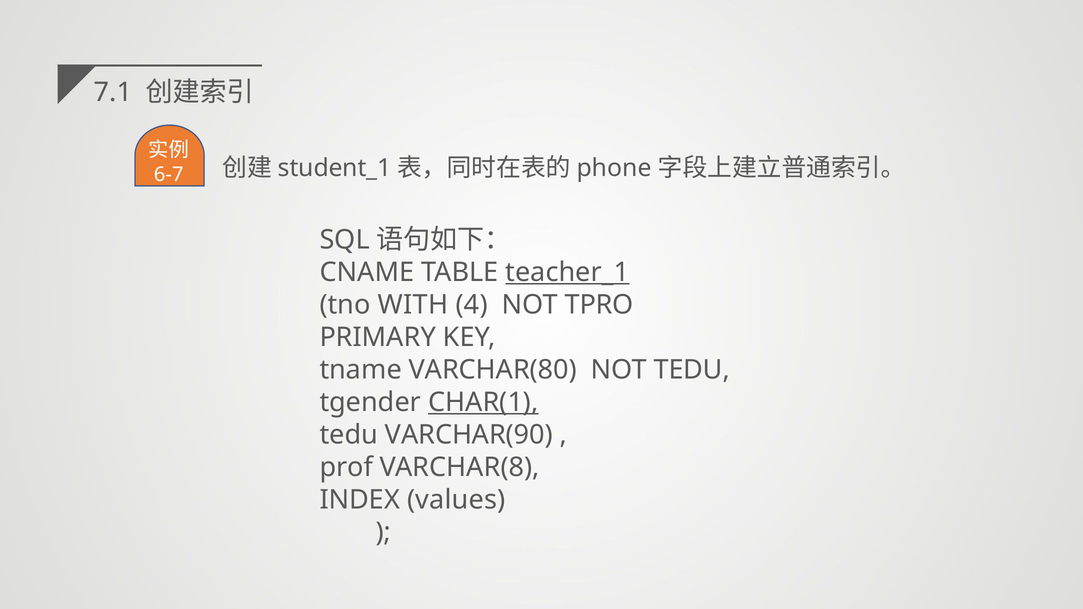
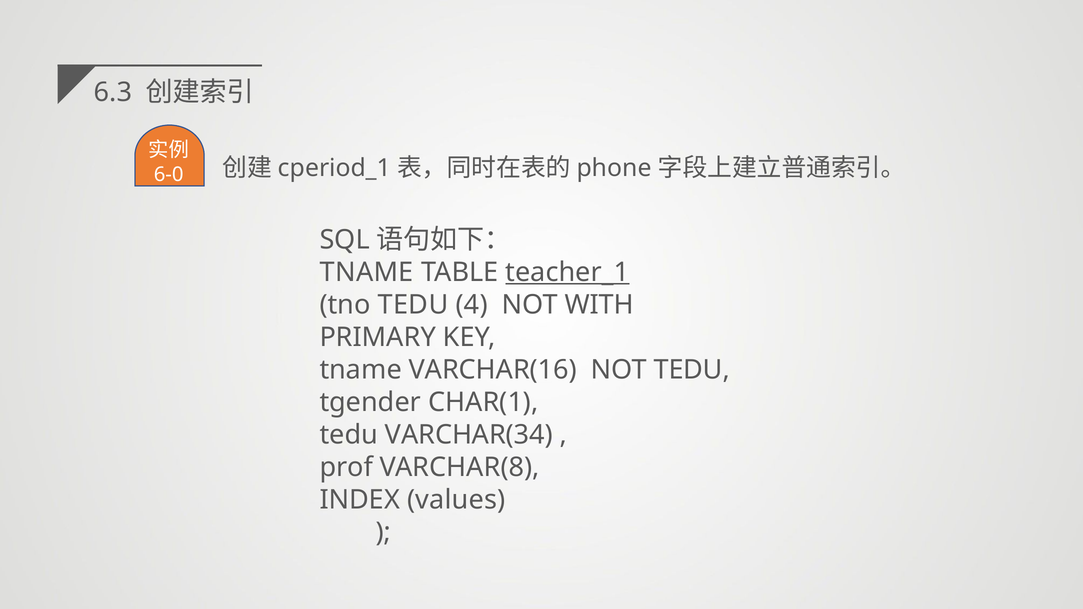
7.1: 7.1 -> 6.3
student_1: student_1 -> cperiod_1
6-7: 6-7 -> 6-0
CNAME at (367, 272): CNAME -> TNAME
tno WITH: WITH -> TEDU
TPRO: TPRO -> WITH
VARCHAR(80: VARCHAR(80 -> VARCHAR(16
CHAR(1 underline: present -> none
VARCHAR(90: VARCHAR(90 -> VARCHAR(34
